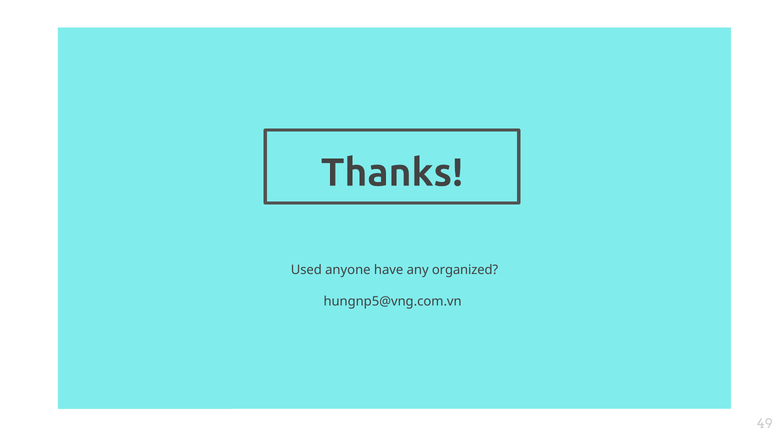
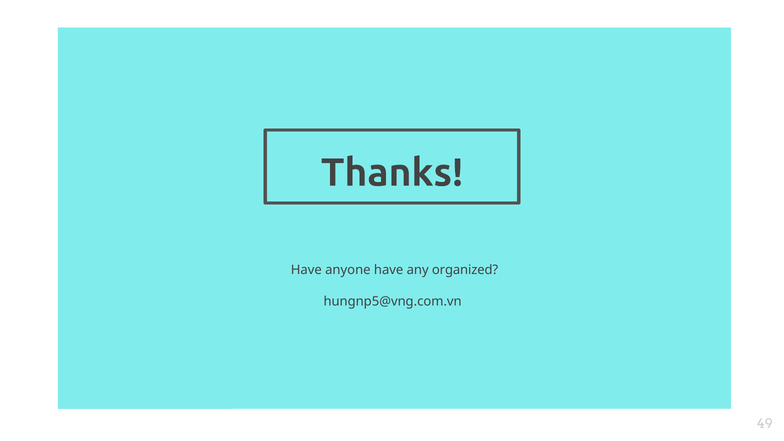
Used at (306, 270): Used -> Have
